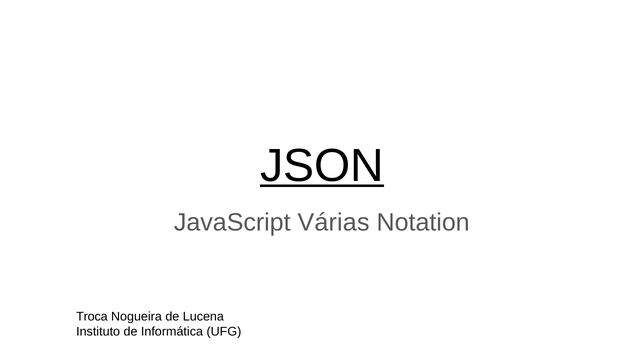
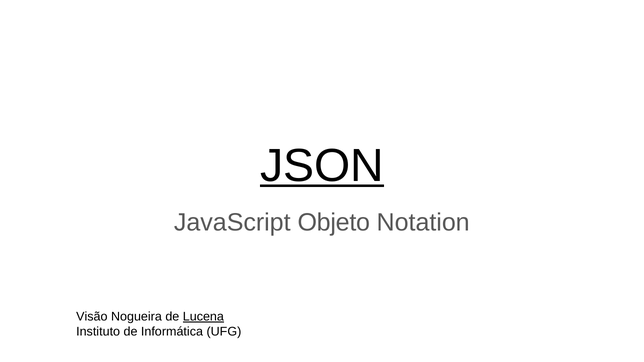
Várias: Várias -> Objeto
Troca: Troca -> Visão
Lucena underline: none -> present
